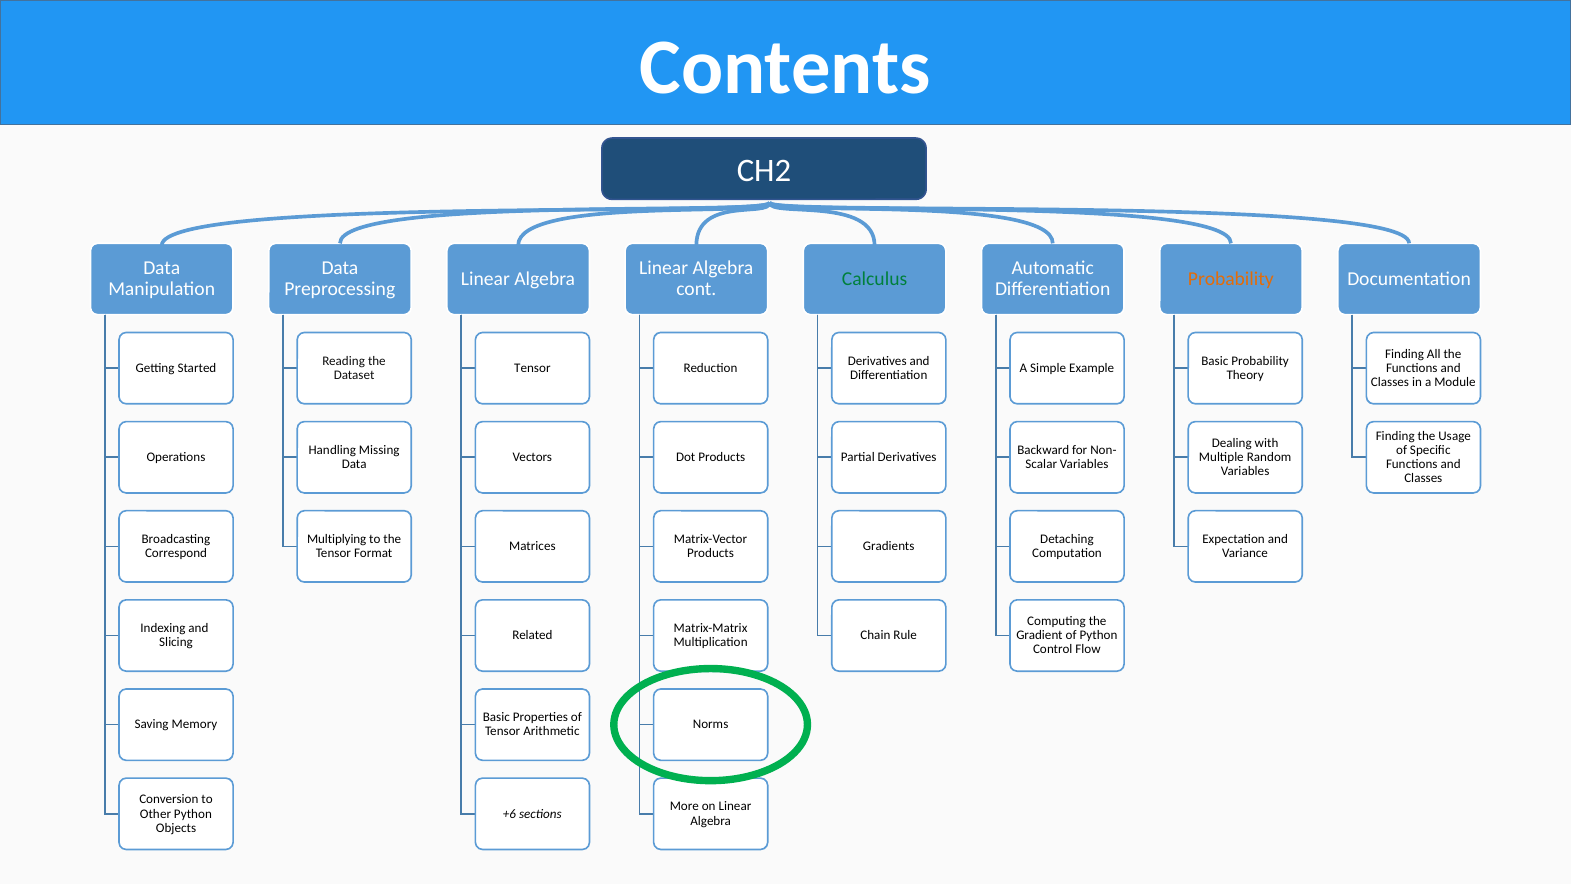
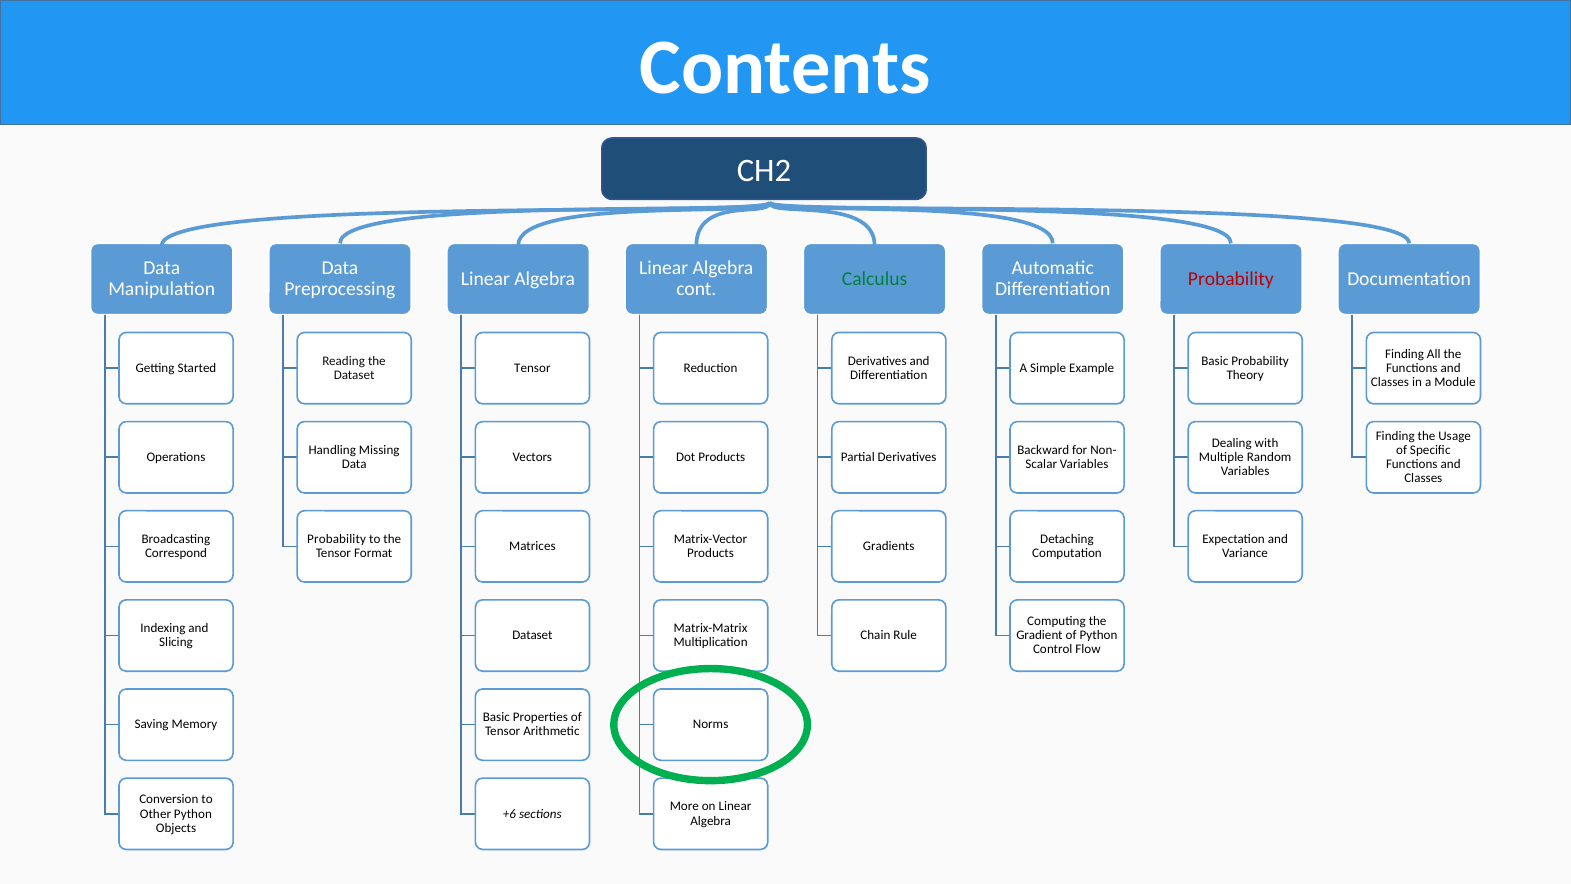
Probability at (1231, 279) colour: orange -> red
Multiplying at (337, 539): Multiplying -> Probability
Related at (532, 635): Related -> Dataset
